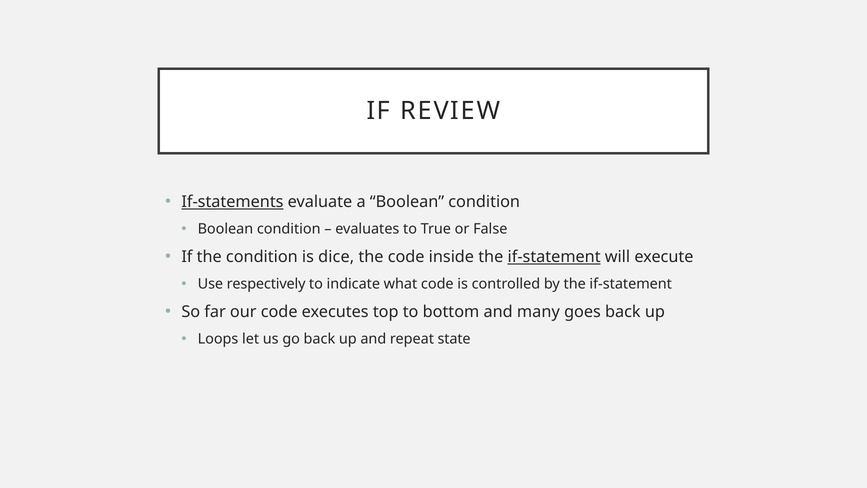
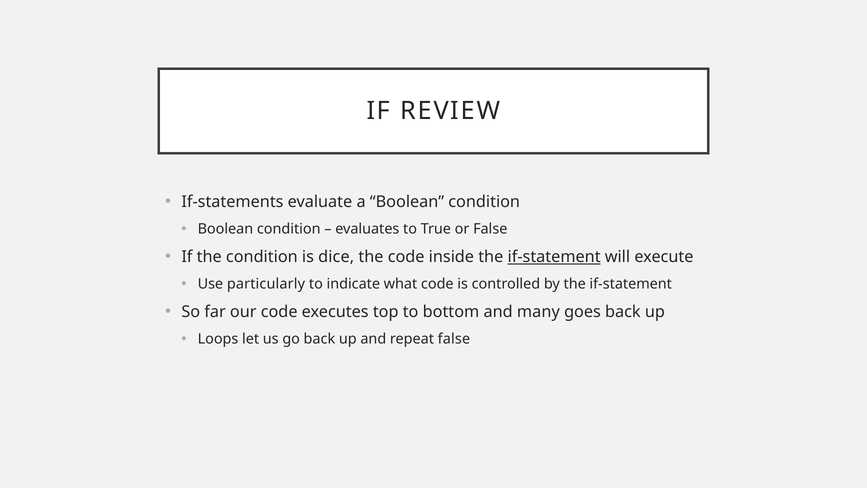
If-statements underline: present -> none
respectively: respectively -> particularly
repeat state: state -> false
